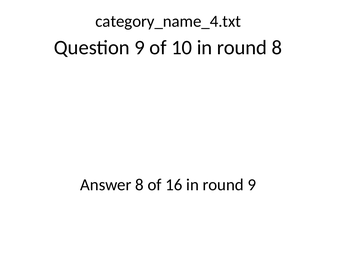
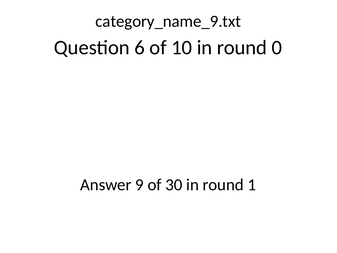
category_name_4.txt: category_name_4.txt -> category_name_9.txt
Question 9: 9 -> 6
round 8: 8 -> 0
Answer 8: 8 -> 9
16: 16 -> 30
round 9: 9 -> 1
